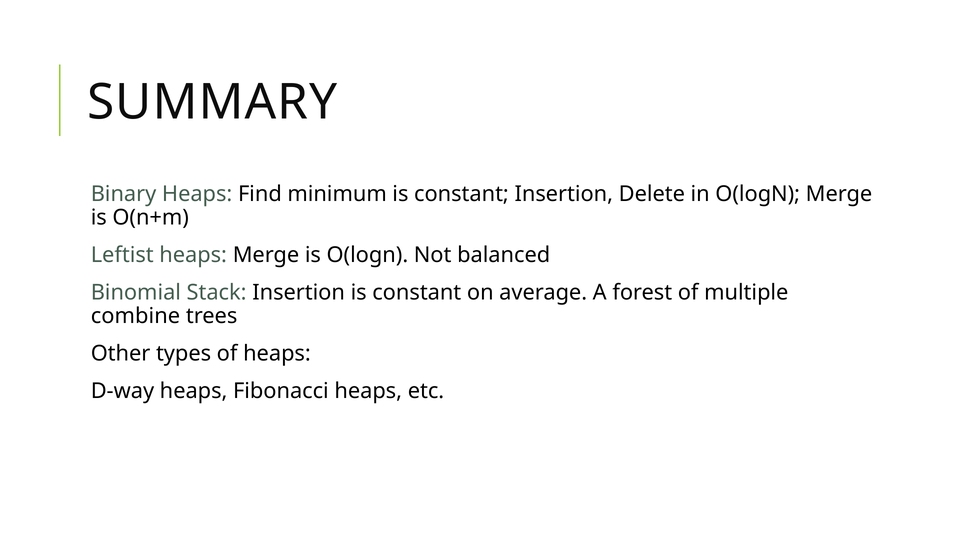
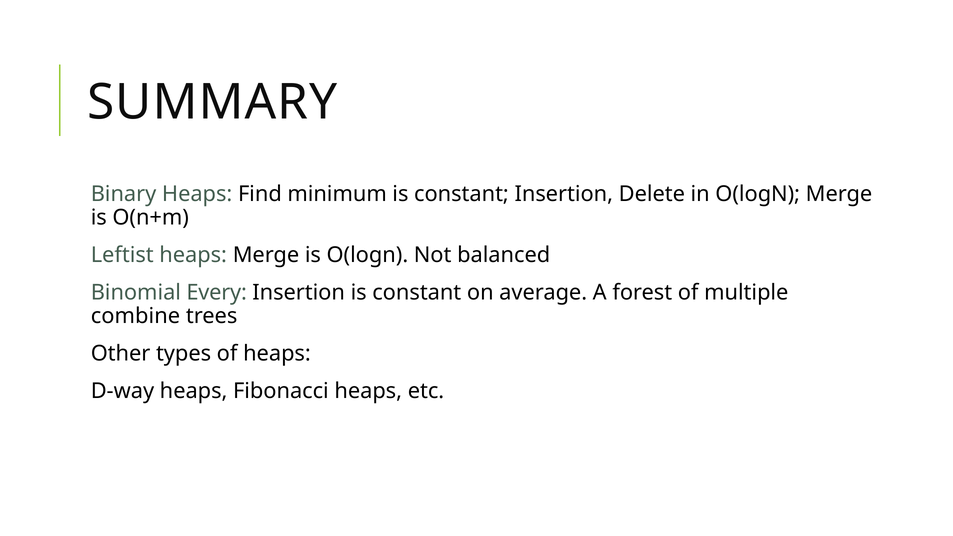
Stack: Stack -> Every
